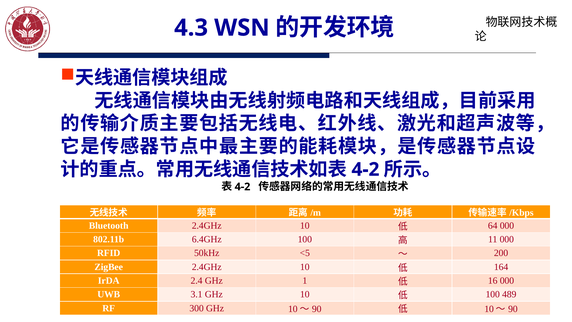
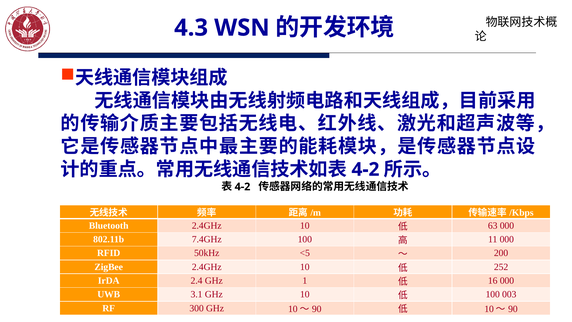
64: 64 -> 63
6.4GHz: 6.4GHz -> 7.4GHz
164: 164 -> 252
489: 489 -> 003
